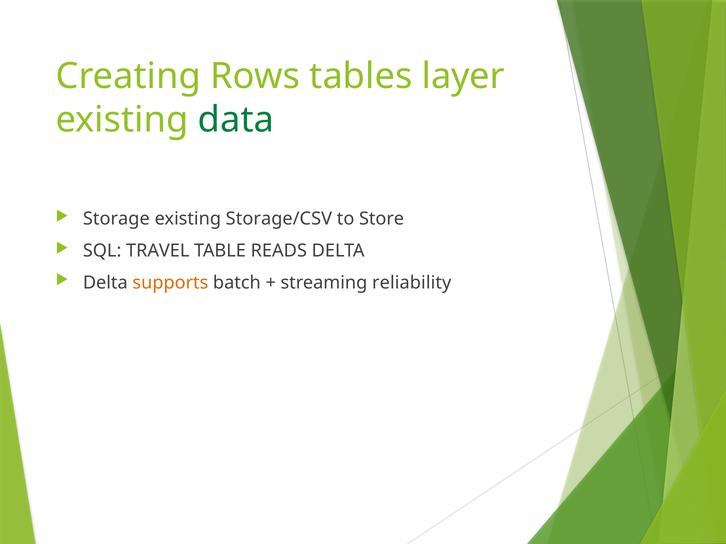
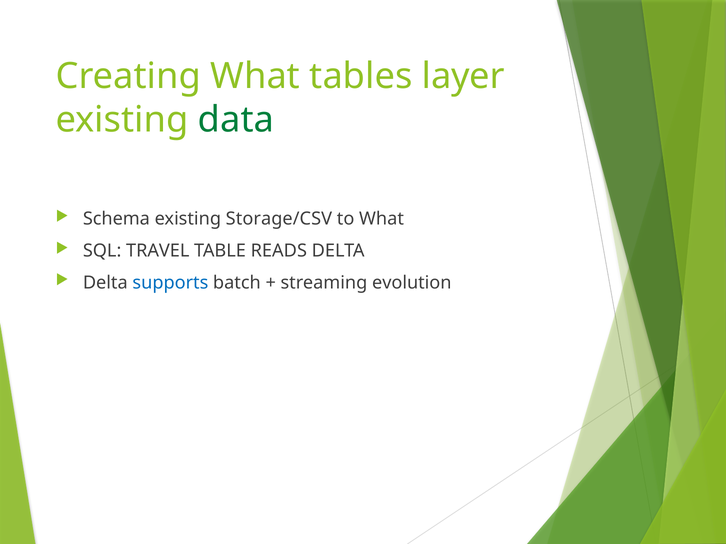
Creating Rows: Rows -> What
Storage: Storage -> Schema
to Store: Store -> What
supports colour: orange -> blue
reliability: reliability -> evolution
